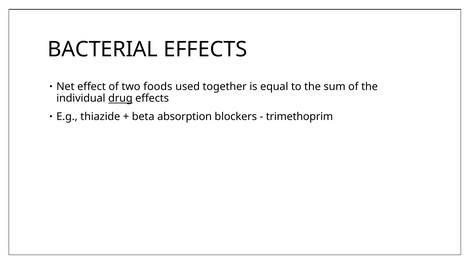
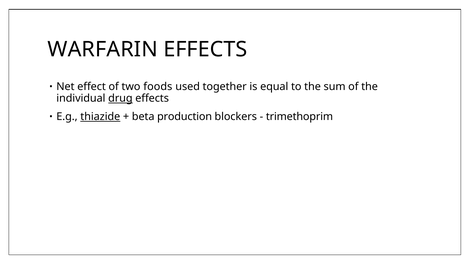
BACTERIAL: BACTERIAL -> WARFARIN
thiazide underline: none -> present
absorption: absorption -> production
